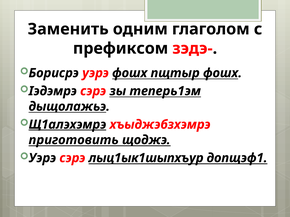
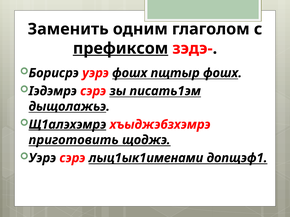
префиксом underline: none -> present
теперь1эм: теперь1эм -> писать1эм
лыц1ык1шыпхъур: лыц1ык1шыпхъур -> лыц1ык1именами
